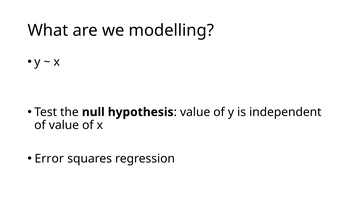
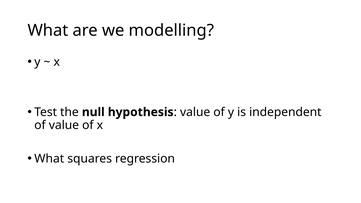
Error at (49, 159): Error -> What
